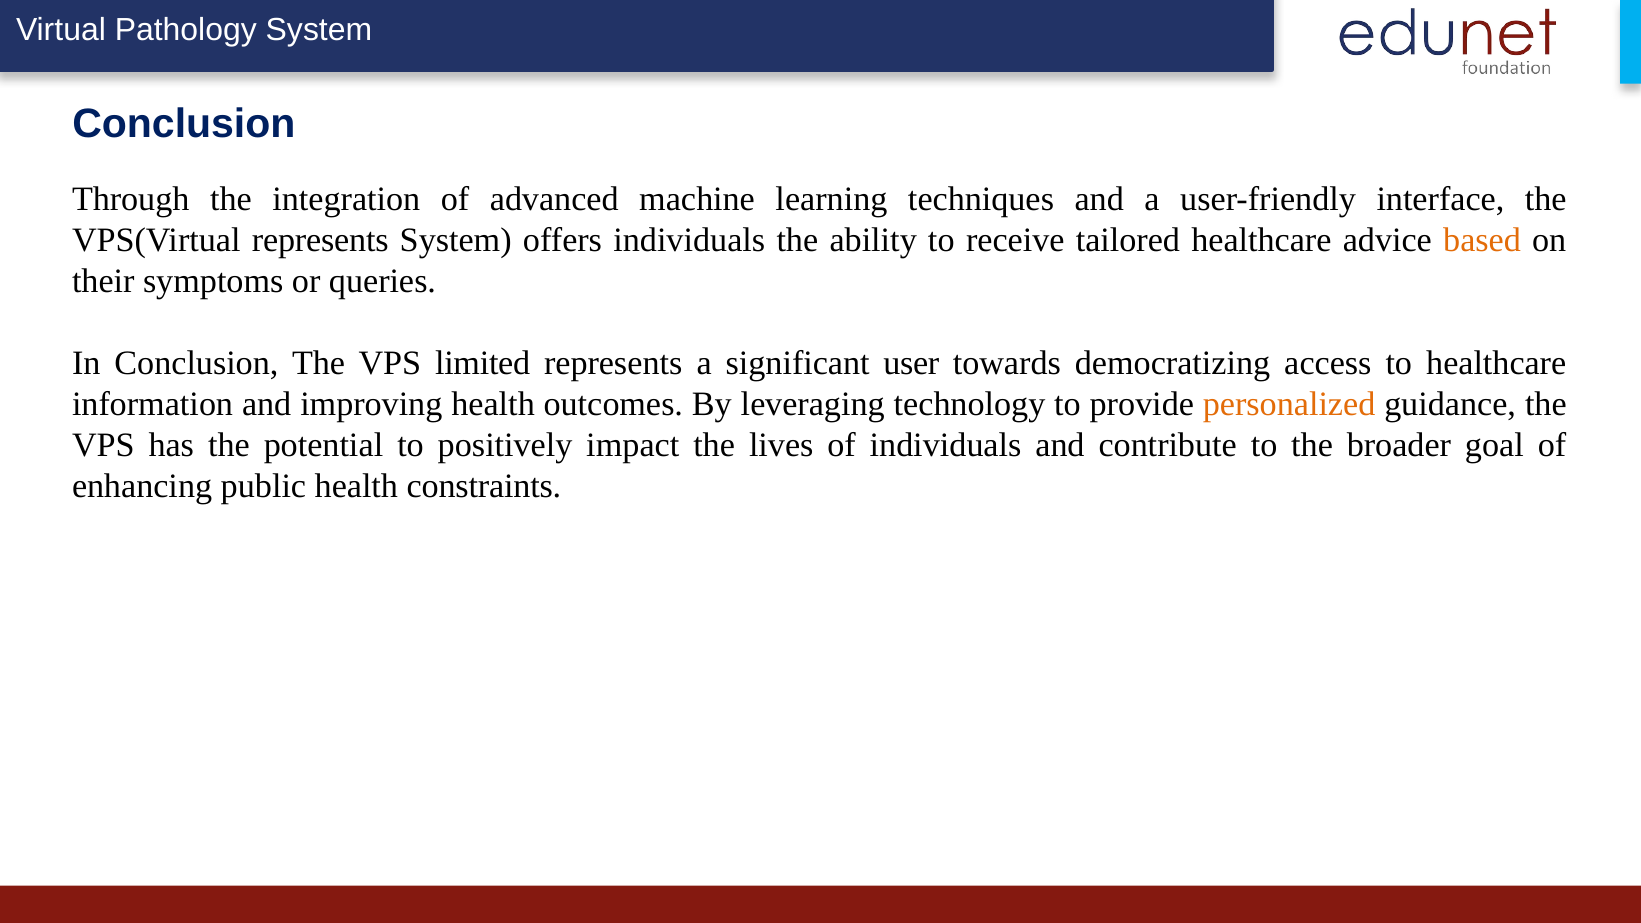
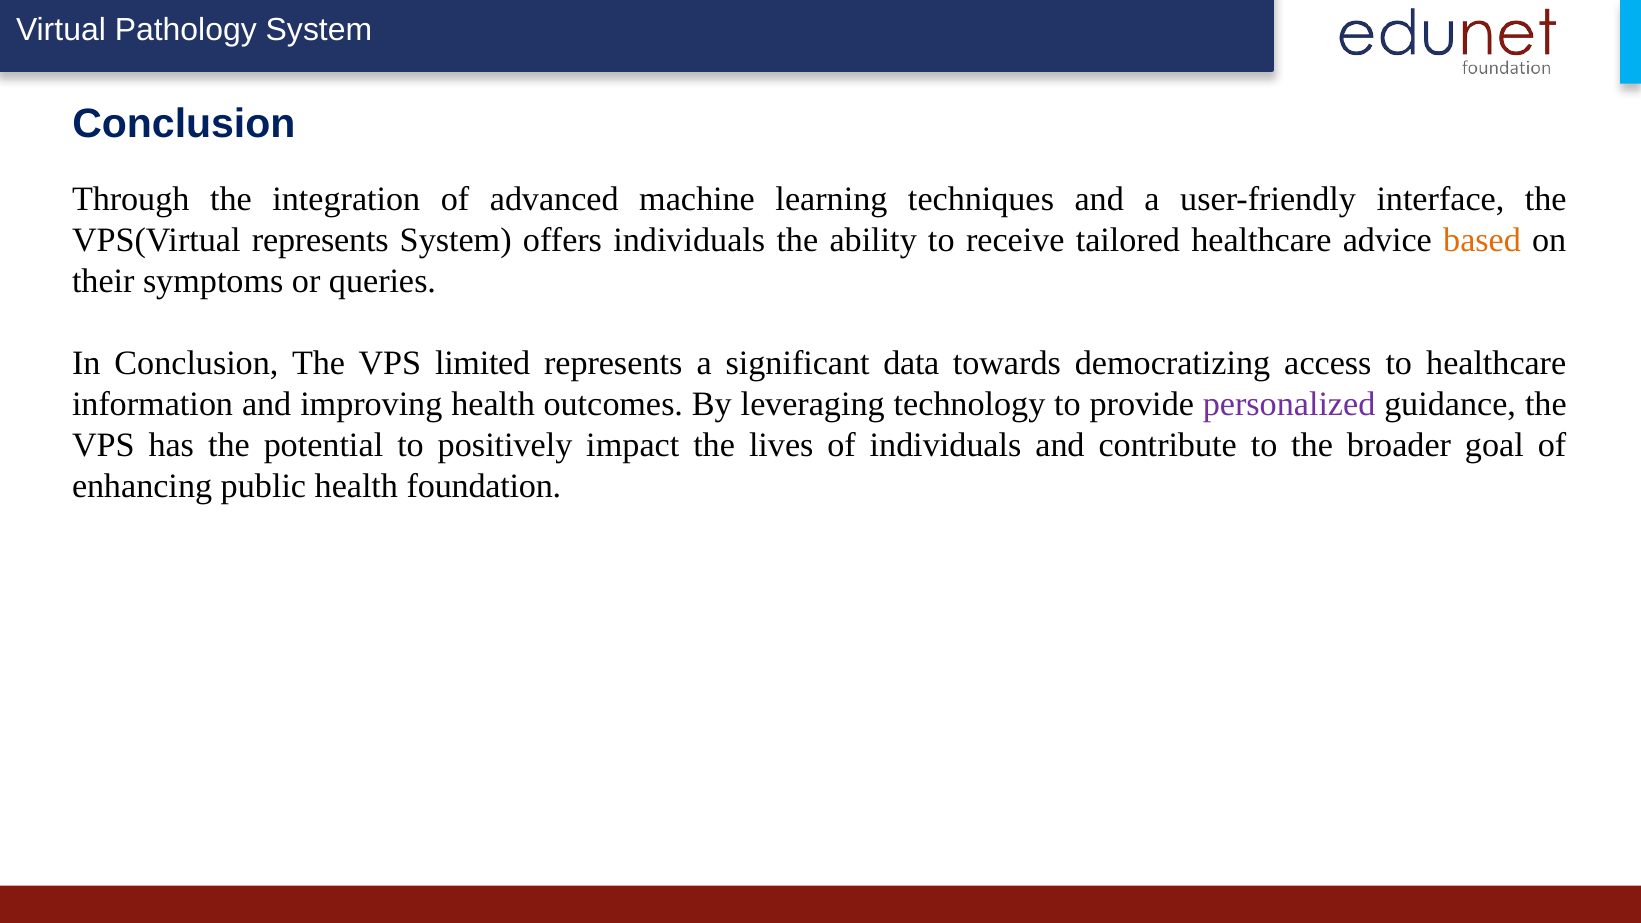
user: user -> data
personalized colour: orange -> purple
constraints: constraints -> foundation
